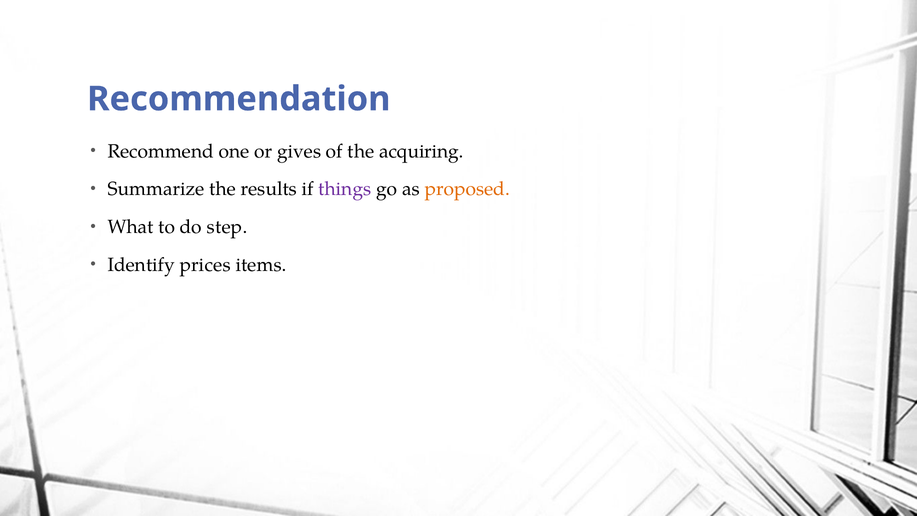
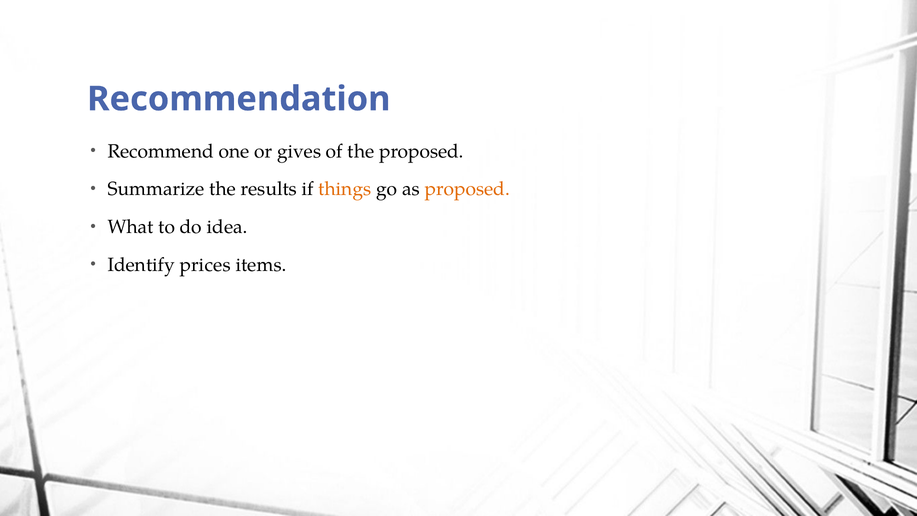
the acquiring: acquiring -> proposed
things colour: purple -> orange
step: step -> idea
